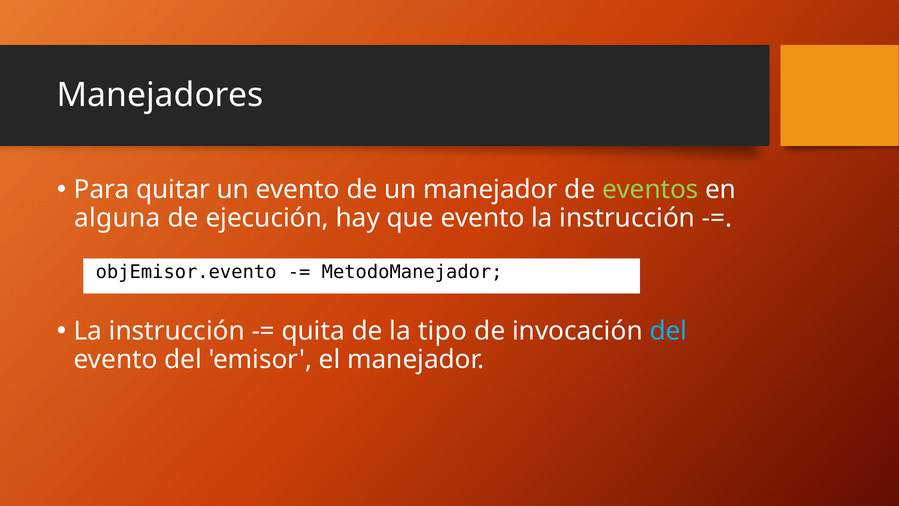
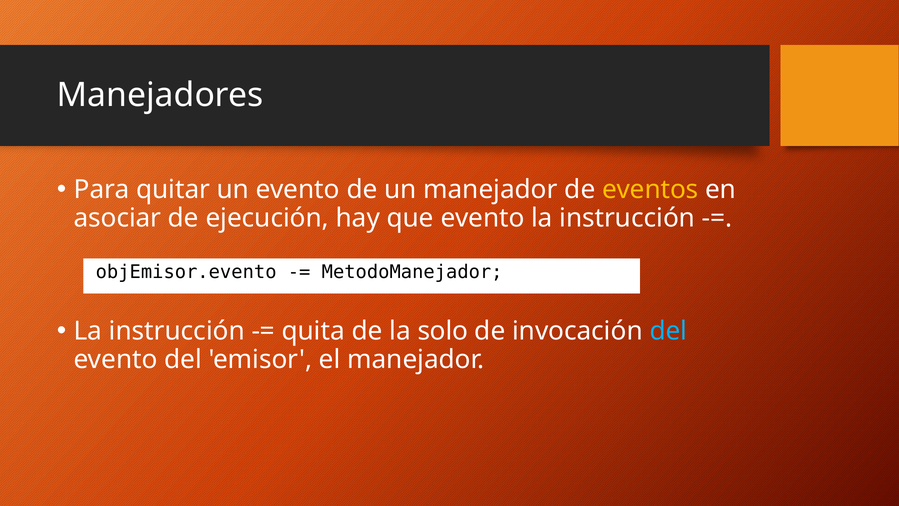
eventos colour: light green -> yellow
alguna: alguna -> asociar
tipo: tipo -> solo
